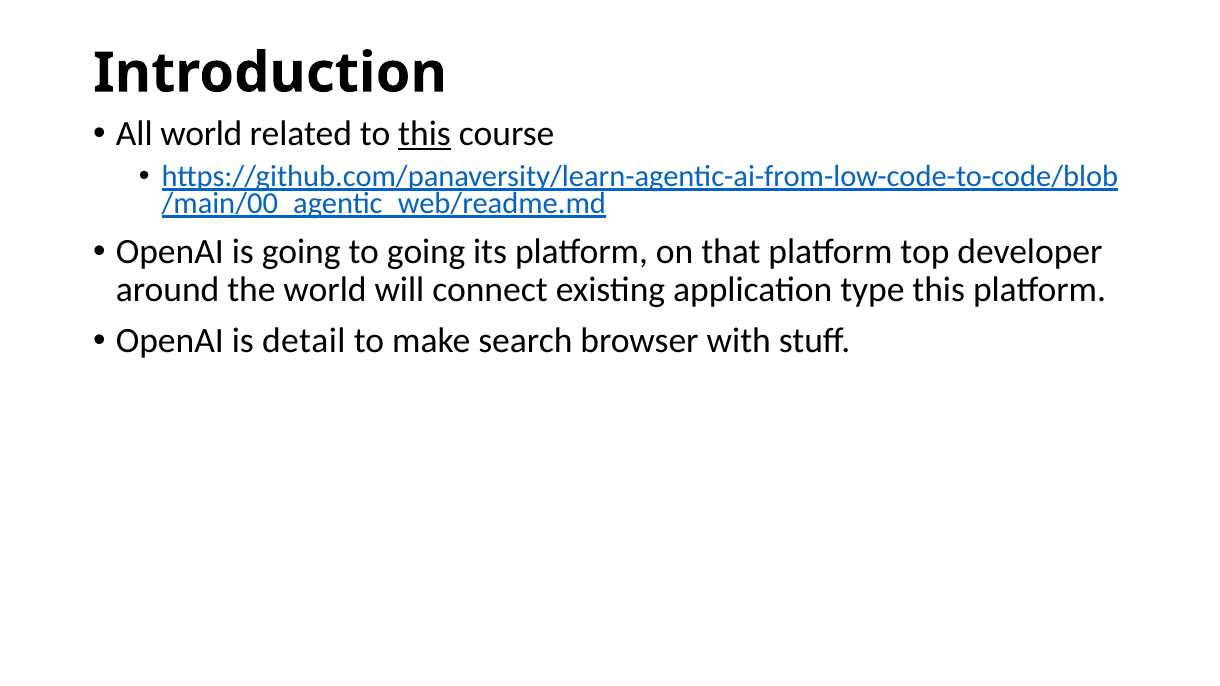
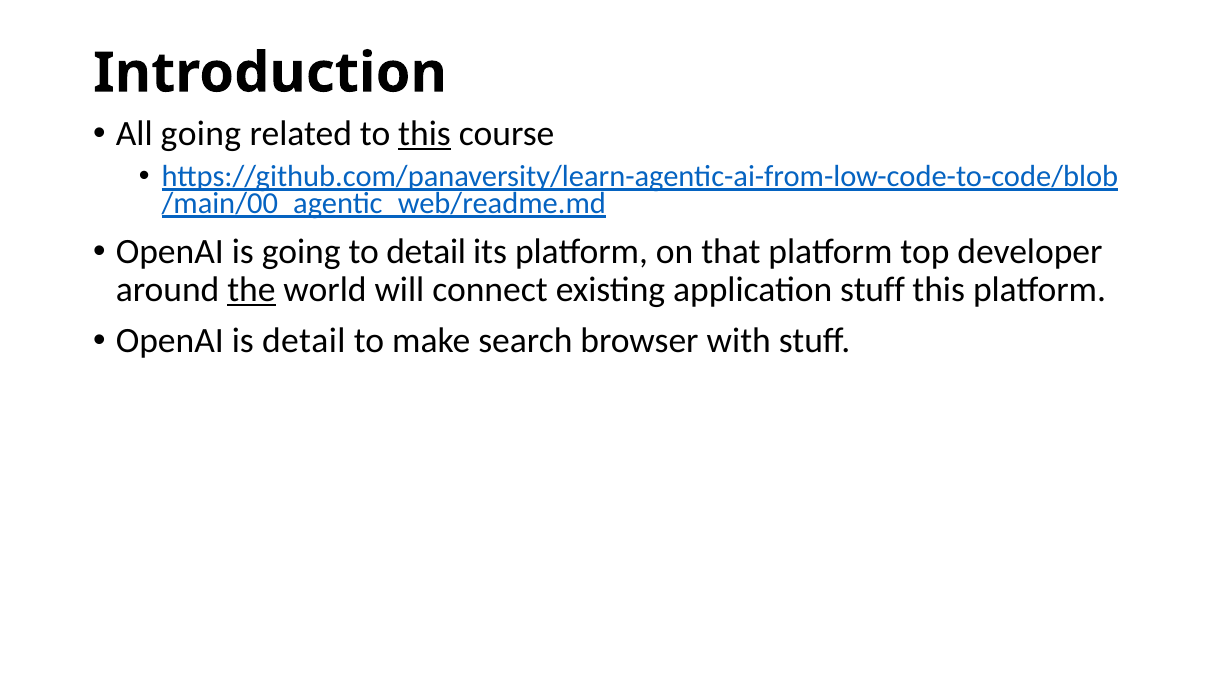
All world: world -> going
to going: going -> detail
the underline: none -> present
application type: type -> stuff
